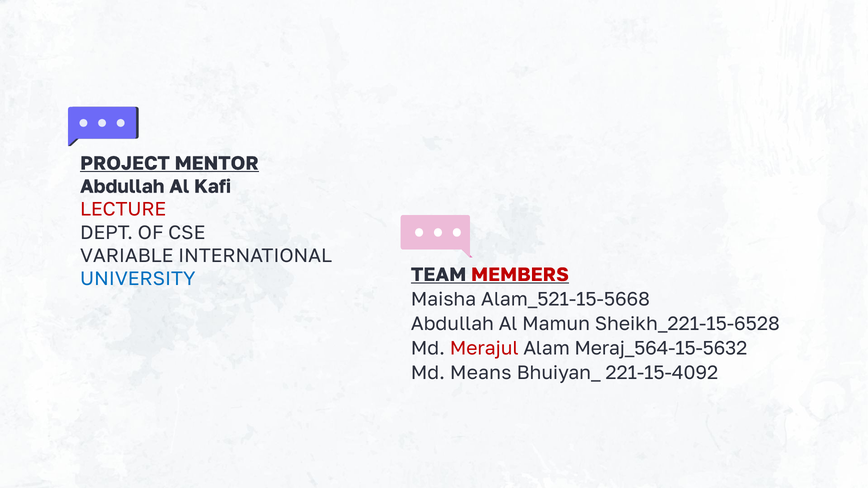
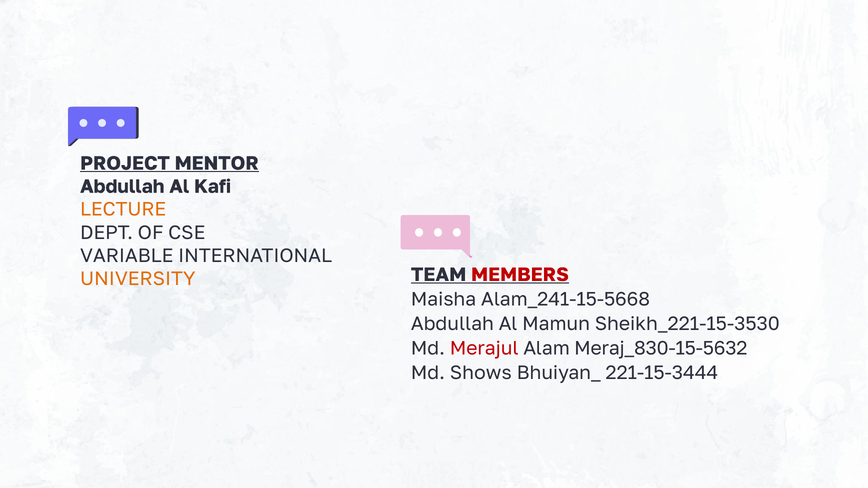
LECTURE colour: red -> orange
UNIVERSITY colour: blue -> orange
Alam_521-15-5668: Alam_521-15-5668 -> Alam_241-15-5668
Sheikh_221-15-6528: Sheikh_221-15-6528 -> Sheikh_221-15-3530
Meraj_564-15-5632: Meraj_564-15-5632 -> Meraj_830-15-5632
Means: Means -> Shows
221-15-4092: 221-15-4092 -> 221-15-3444
